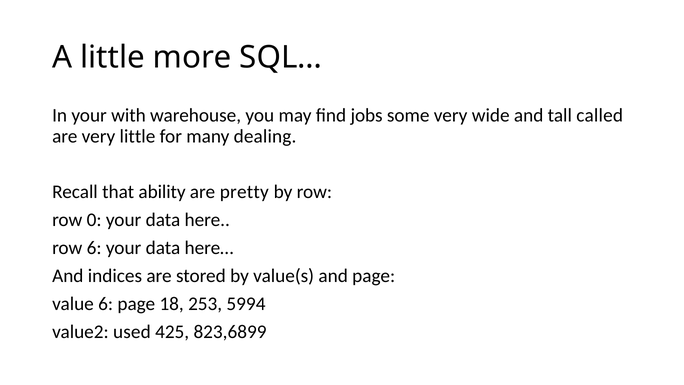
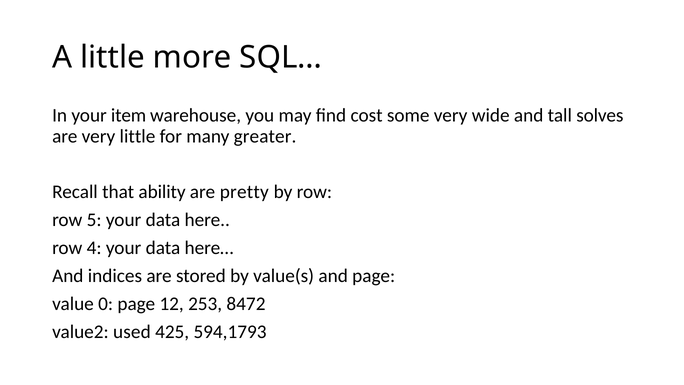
with: with -> item
jobs: jobs -> cost
called: called -> solves
dealing: dealing -> greater
0: 0 -> 5
row 6: 6 -> 4
value 6: 6 -> 0
18: 18 -> 12
5994: 5994 -> 8472
823,6899: 823,6899 -> 594,1793
